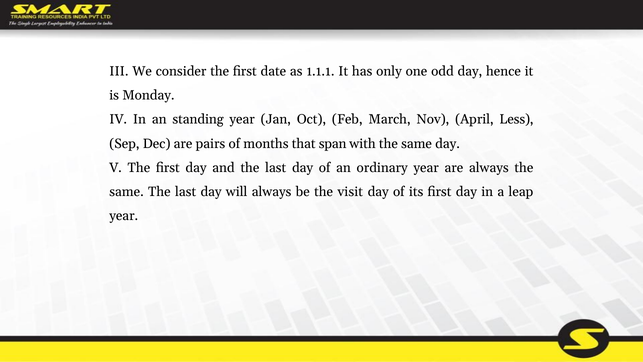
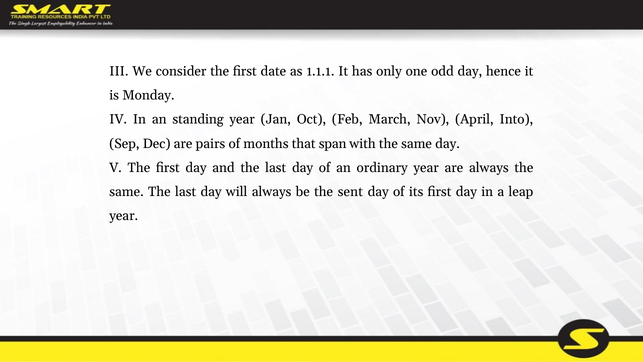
Less: Less -> Into
visit: visit -> sent
